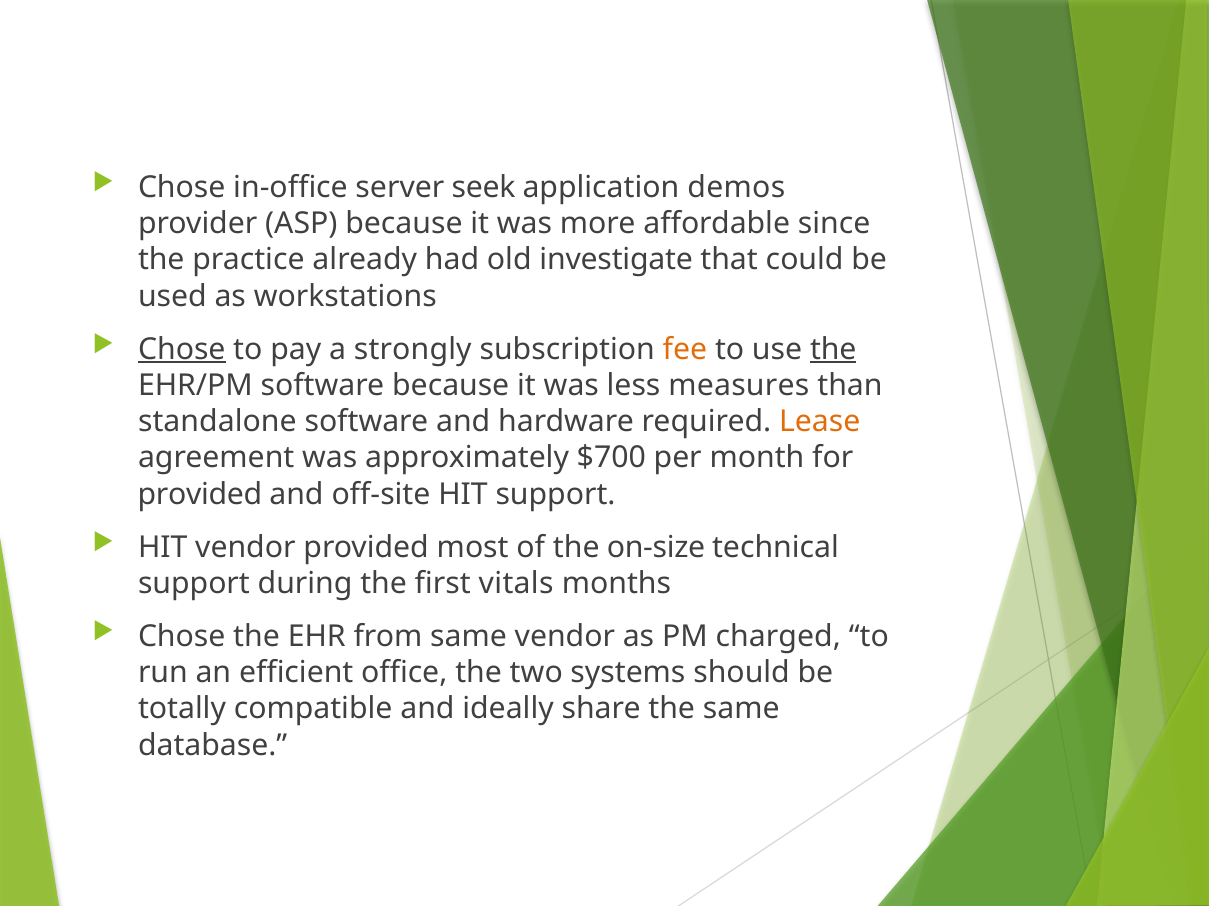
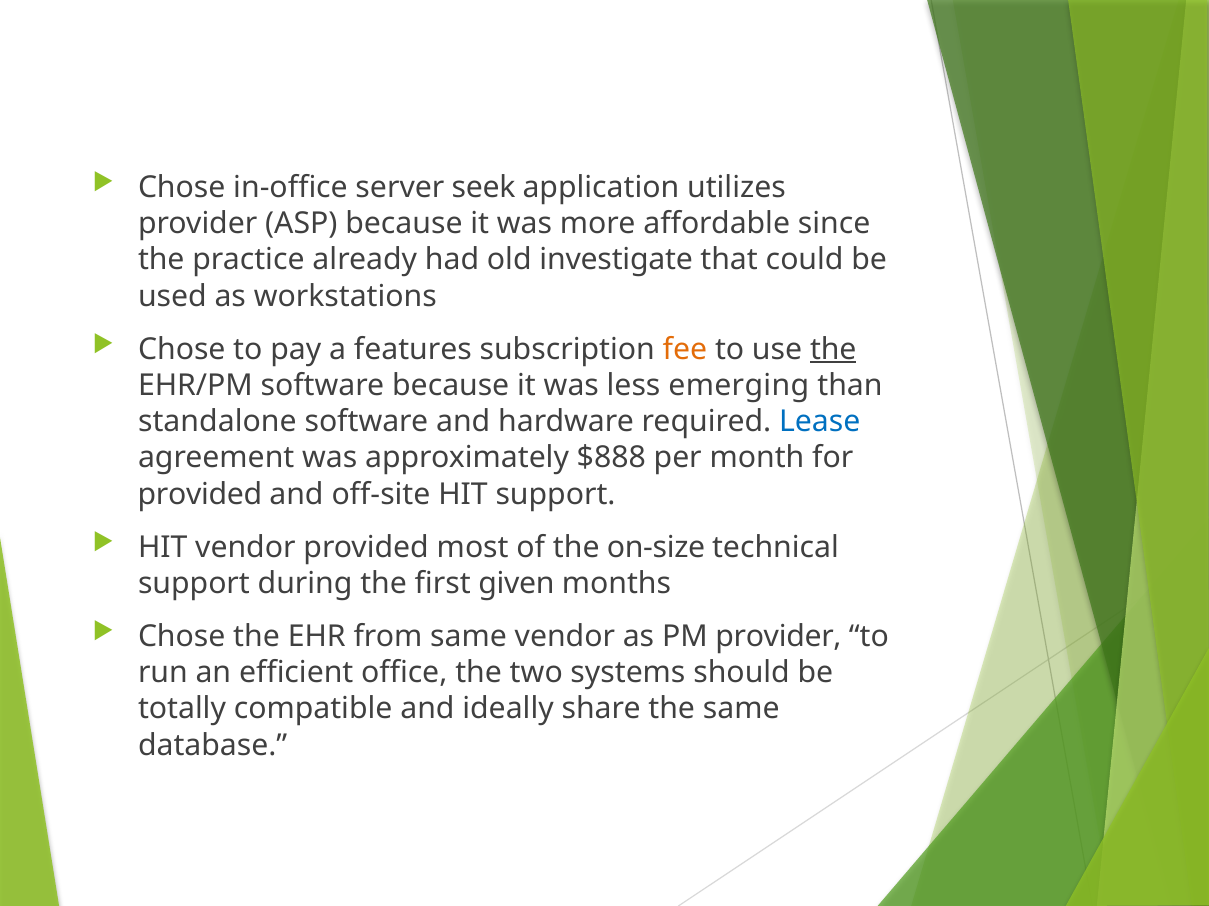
demos: demos -> utilizes
Chose at (182, 349) underline: present -> none
strongly: strongly -> features
measures: measures -> emerging
Lease colour: orange -> blue
$700: $700 -> $888
vitals: vitals -> given
PM charged: charged -> provider
